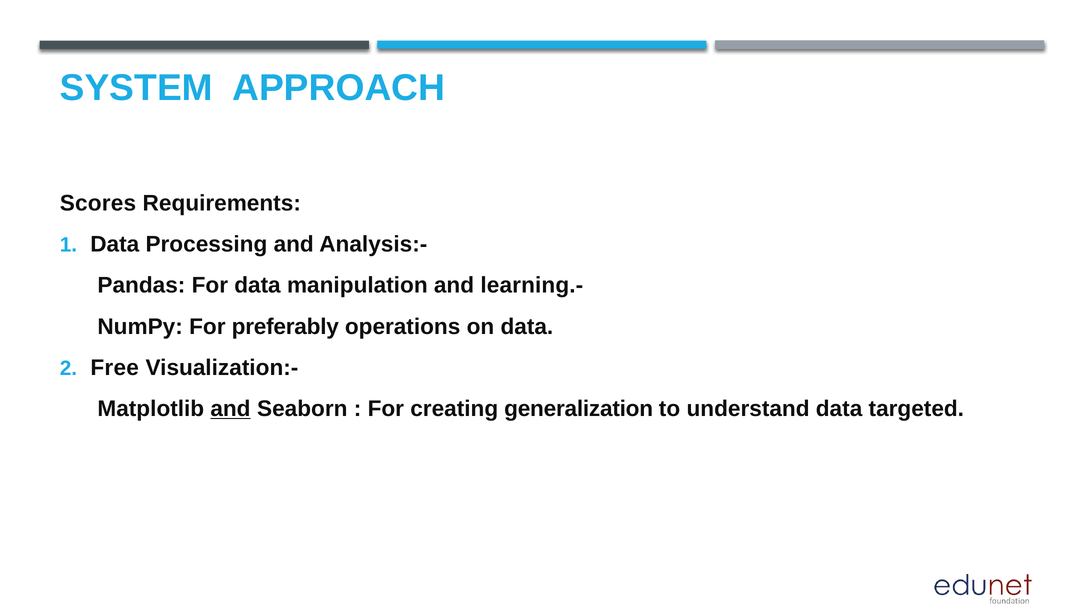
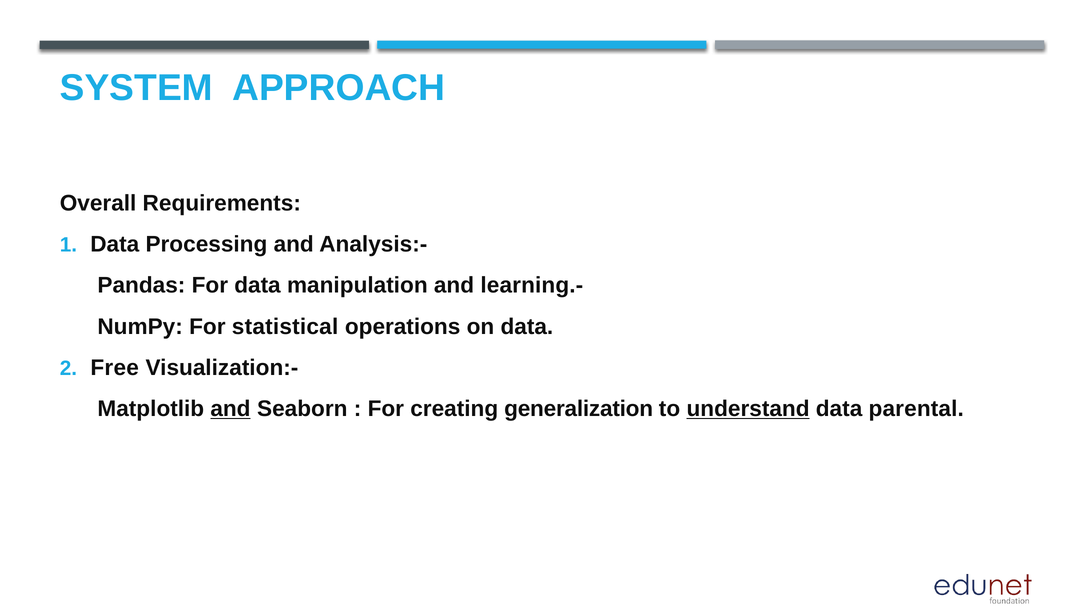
Scores: Scores -> Overall
preferably: preferably -> statistical
understand underline: none -> present
targeted: targeted -> parental
